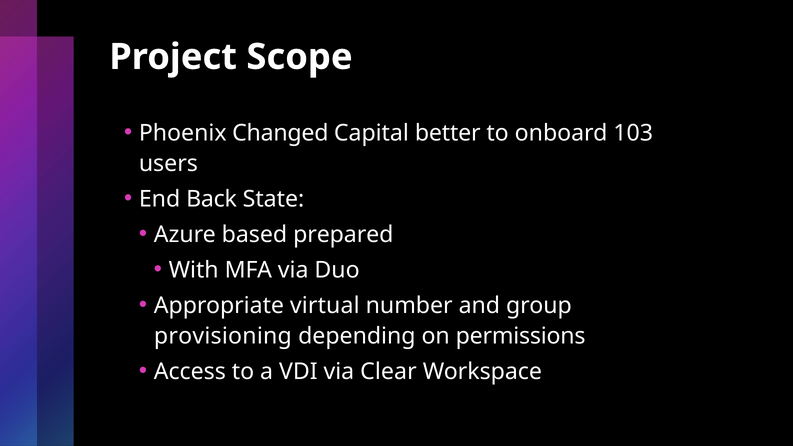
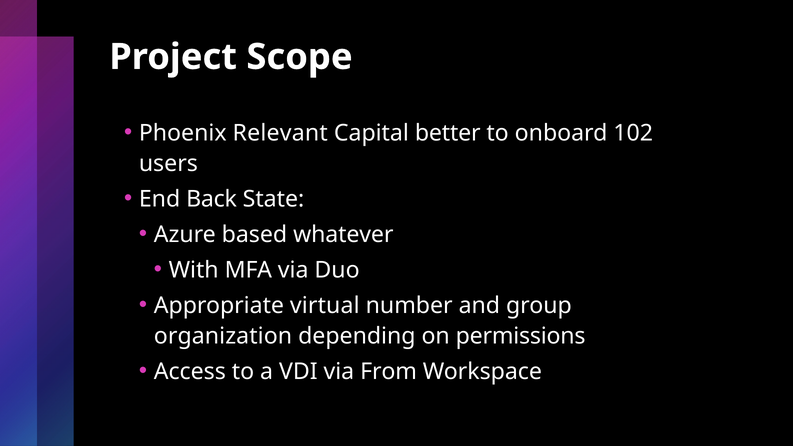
Changed: Changed -> Relevant
103: 103 -> 102
prepared: prepared -> whatever
provisioning: provisioning -> organization
Clear: Clear -> From
